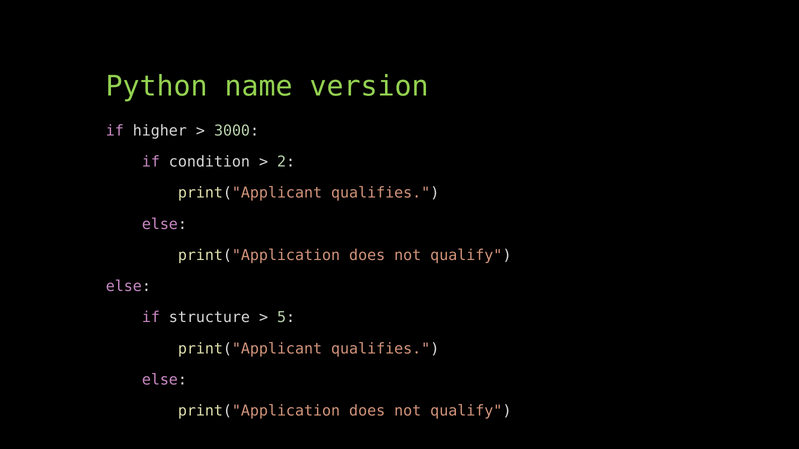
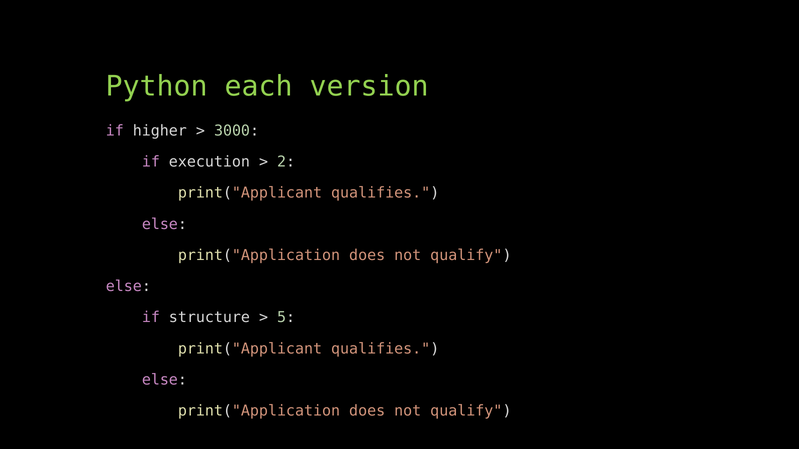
name: name -> each
condition: condition -> execution
